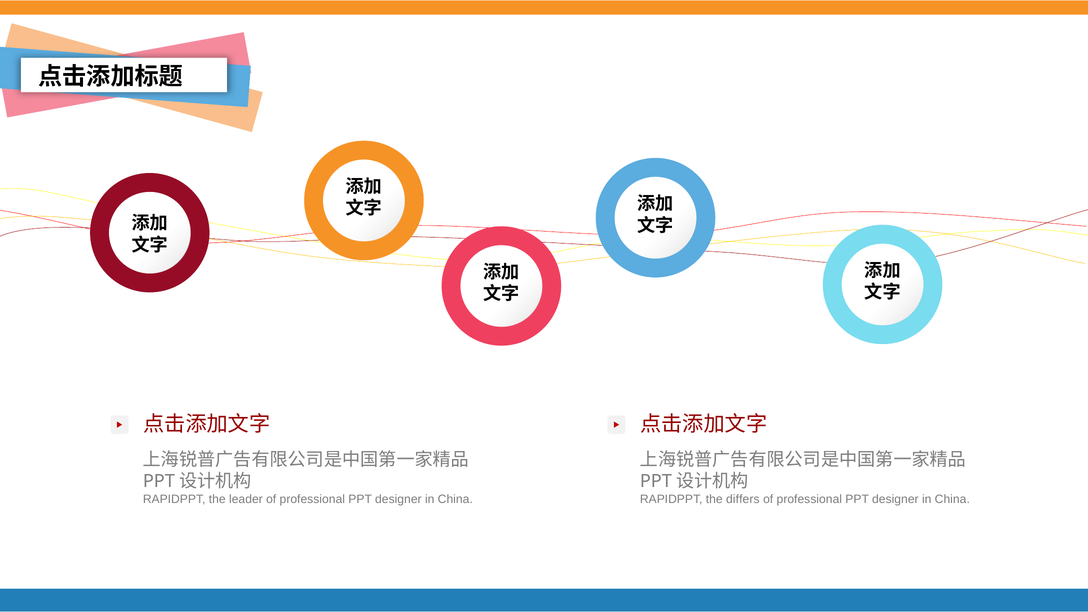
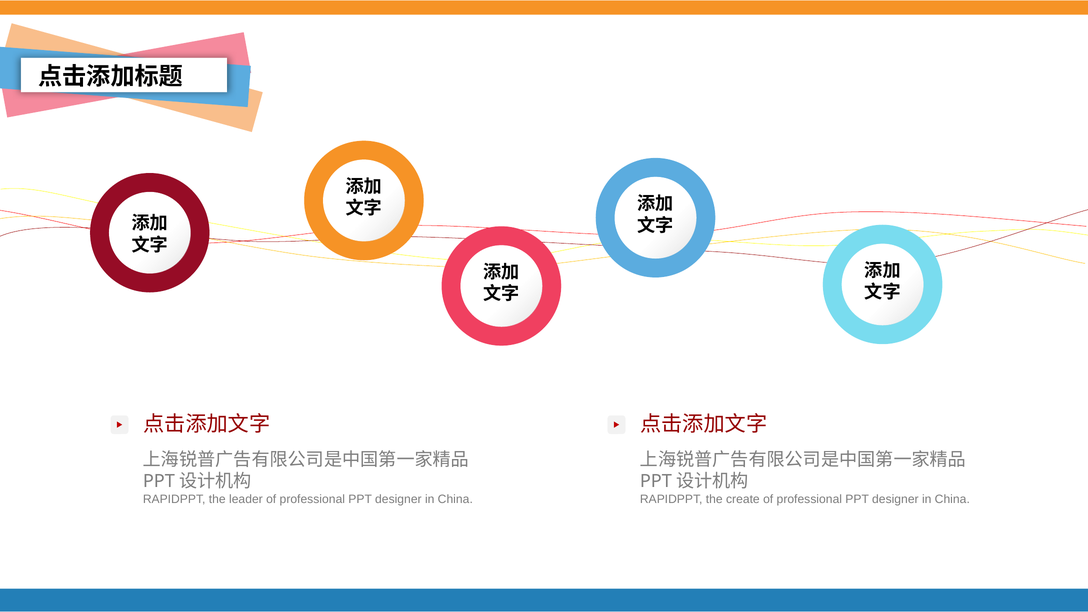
differs: differs -> create
